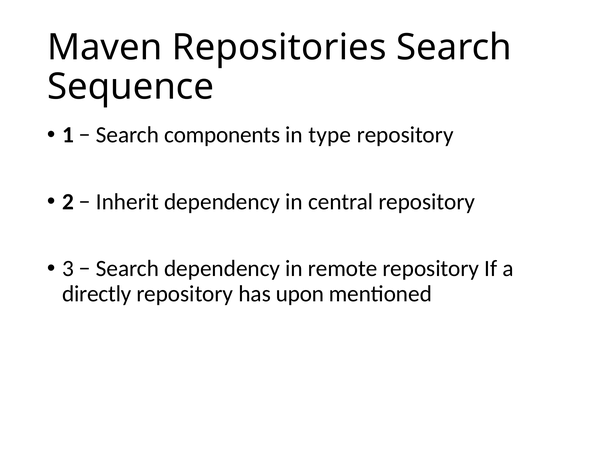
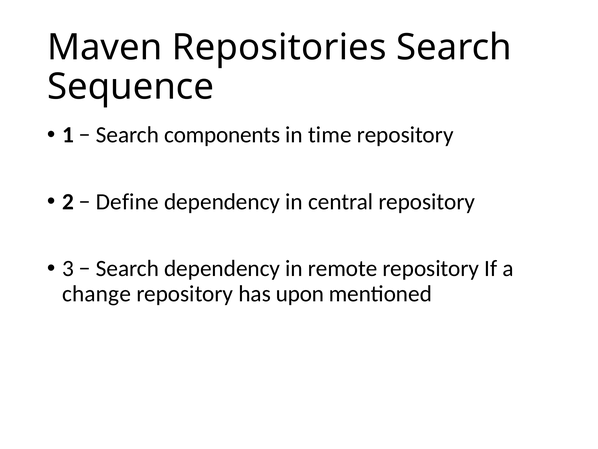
type: type -> time
Inherit: Inherit -> Define
directly: directly -> change
